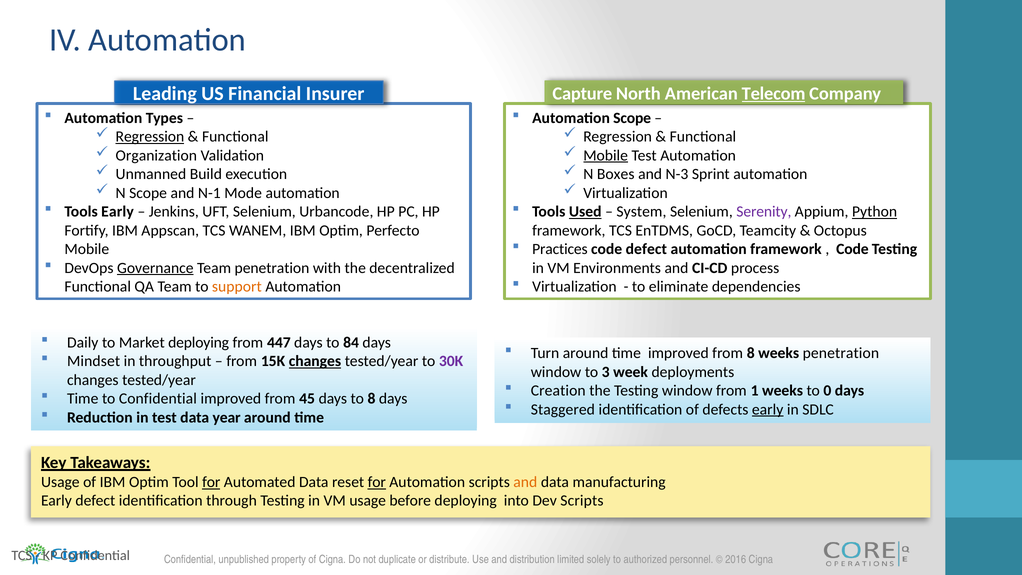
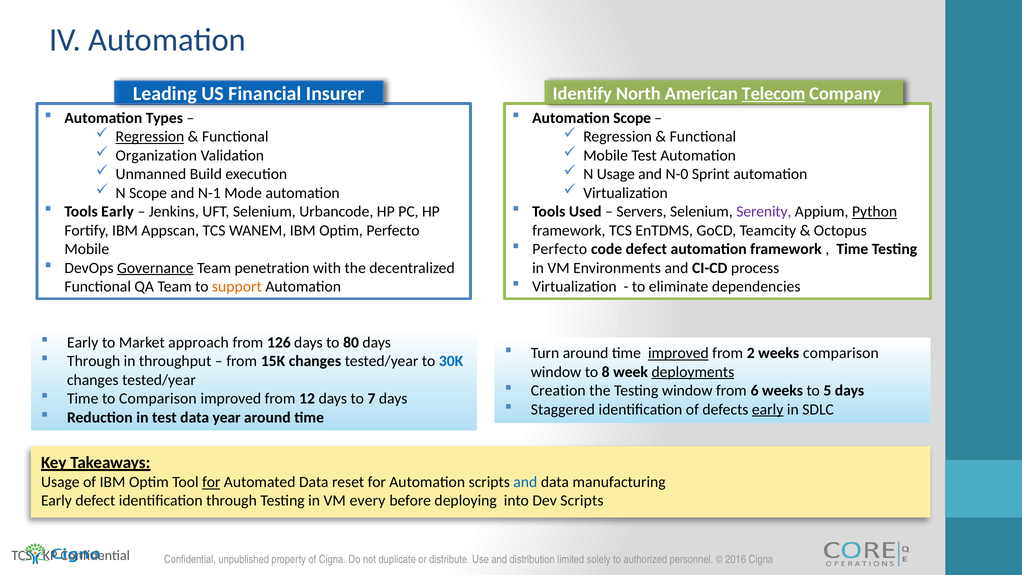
Capture: Capture -> Identify
Mobile at (606, 155) underline: present -> none
N Boxes: Boxes -> Usage
N-3: N-3 -> N-0
Used underline: present -> none
System: System -> Servers
Practices at (560, 249): Practices -> Perfecto
Code at (852, 249): Code -> Time
Daily at (83, 342): Daily -> Early
Market deploying: deploying -> approach
447: 447 -> 126
84: 84 -> 80
improved at (678, 353) underline: none -> present
from 8: 8 -> 2
weeks penetration: penetration -> comparison
Mindset at (94, 361): Mindset -> Through
changes at (315, 361) underline: present -> none
30K colour: purple -> blue
3: 3 -> 8
deployments underline: none -> present
1: 1 -> 6
0: 0 -> 5
to Confidential: Confidential -> Comparison
45: 45 -> 12
to 8: 8 -> 7
for at (377, 482) underline: present -> none
and at (525, 482) colour: orange -> blue
VM usage: usage -> every
